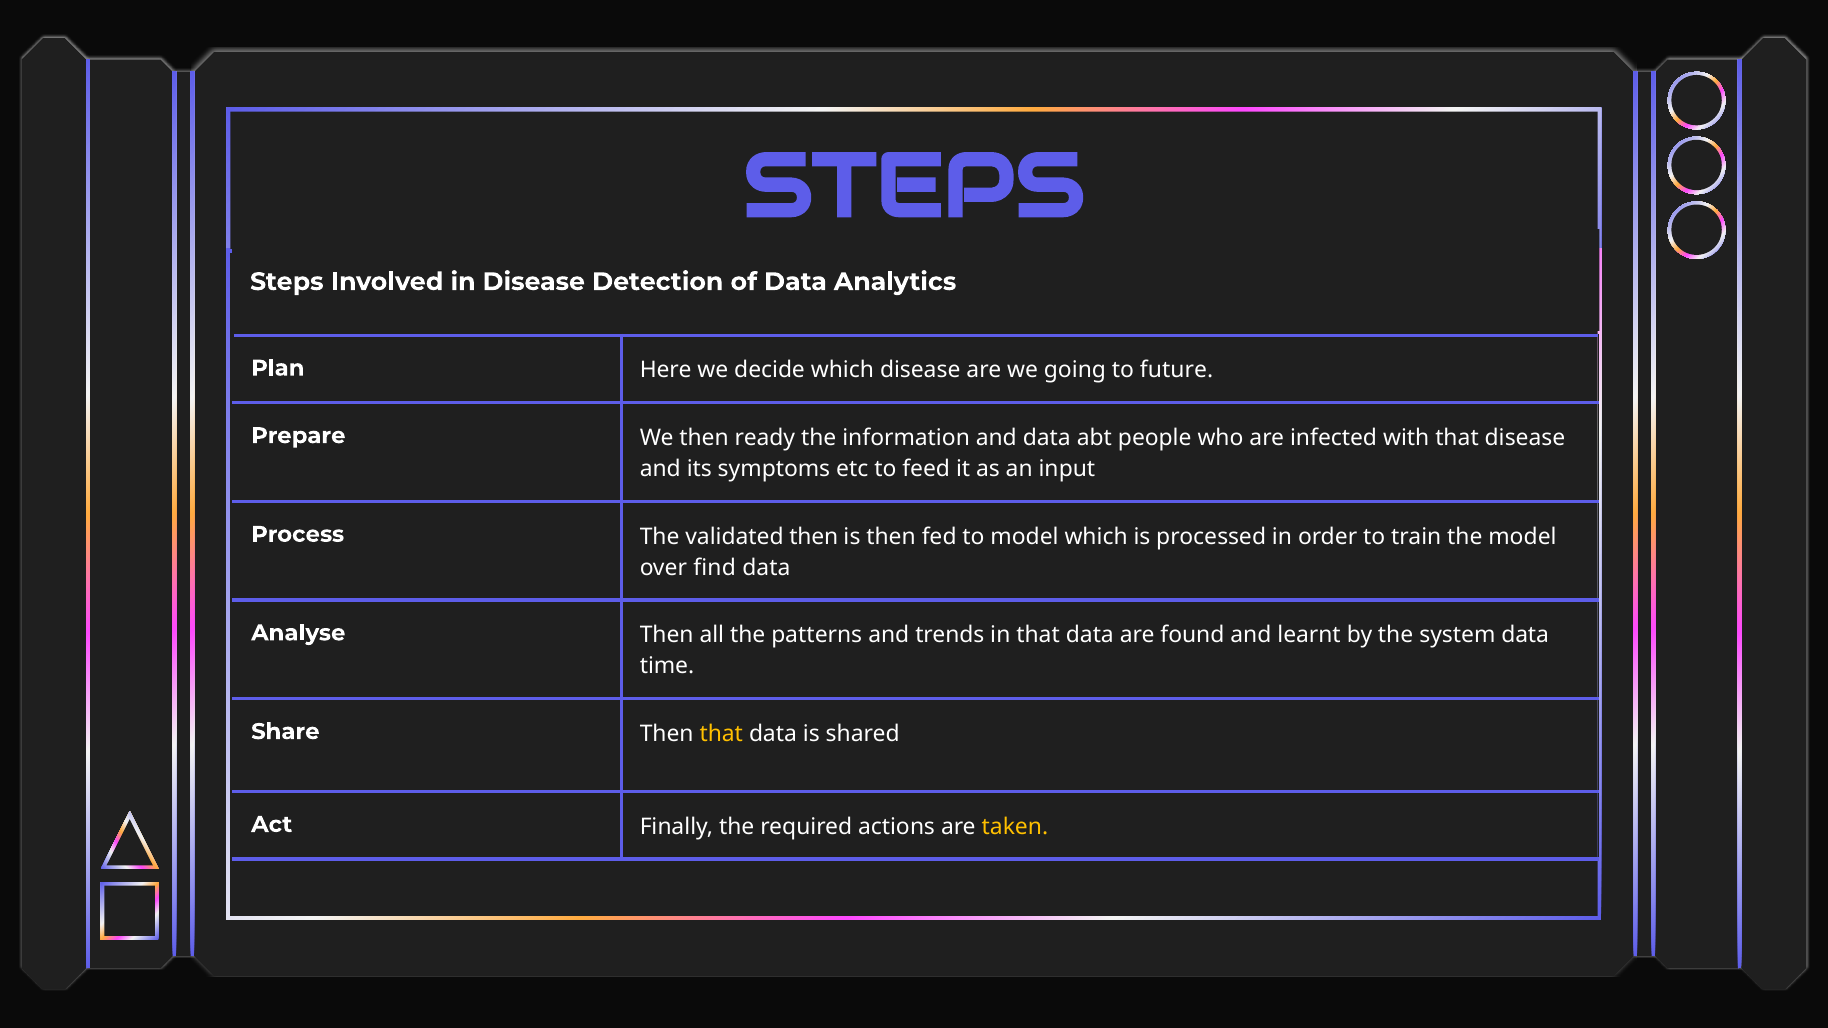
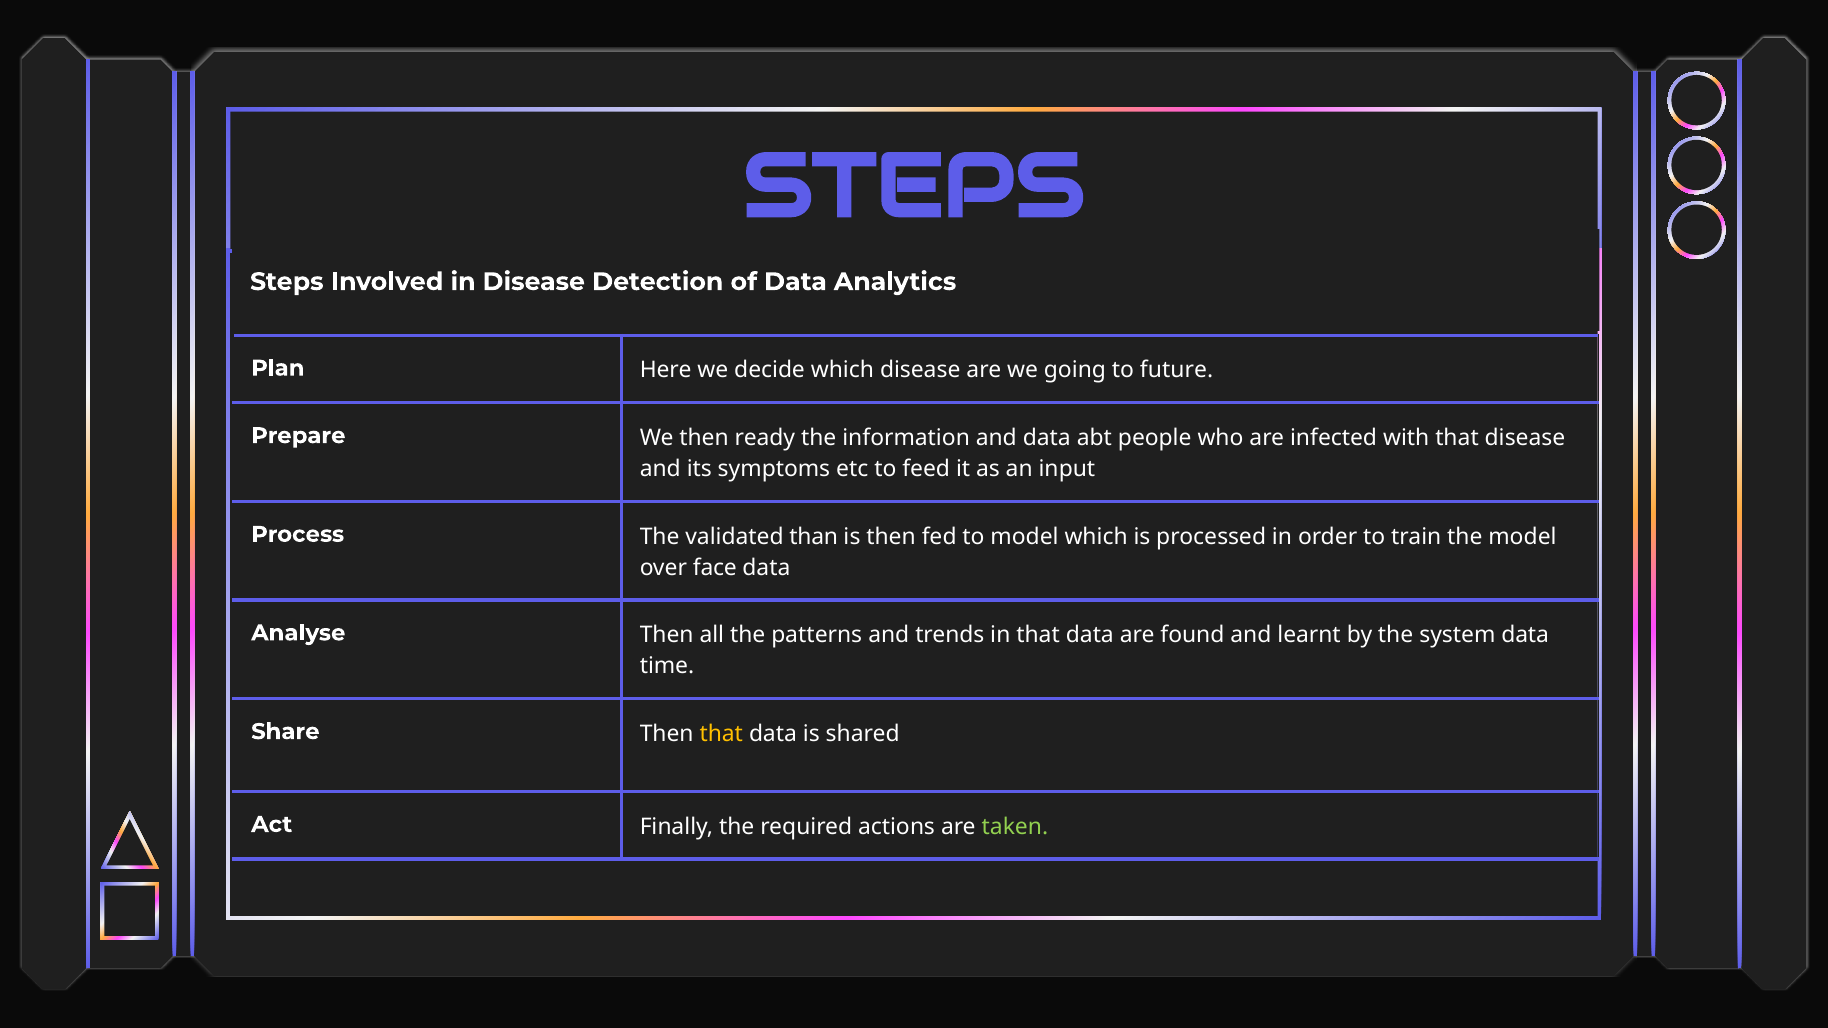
validated then: then -> than
find: find -> face
taken colour: yellow -> light green
